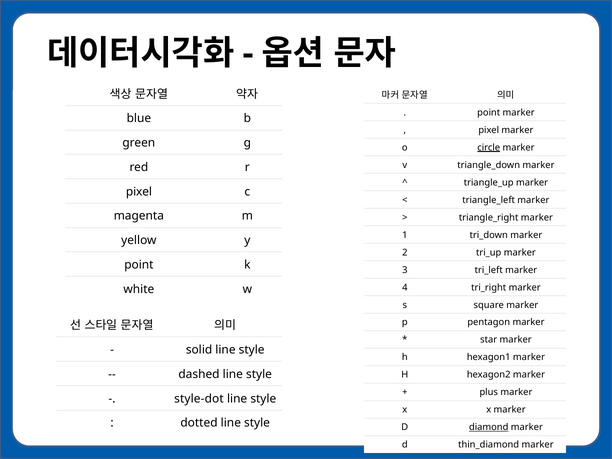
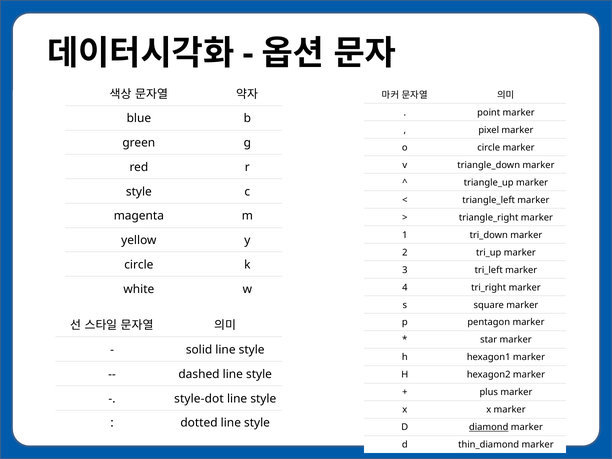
circle at (489, 147) underline: present -> none
pixel at (139, 192): pixel -> style
point at (139, 265): point -> circle
